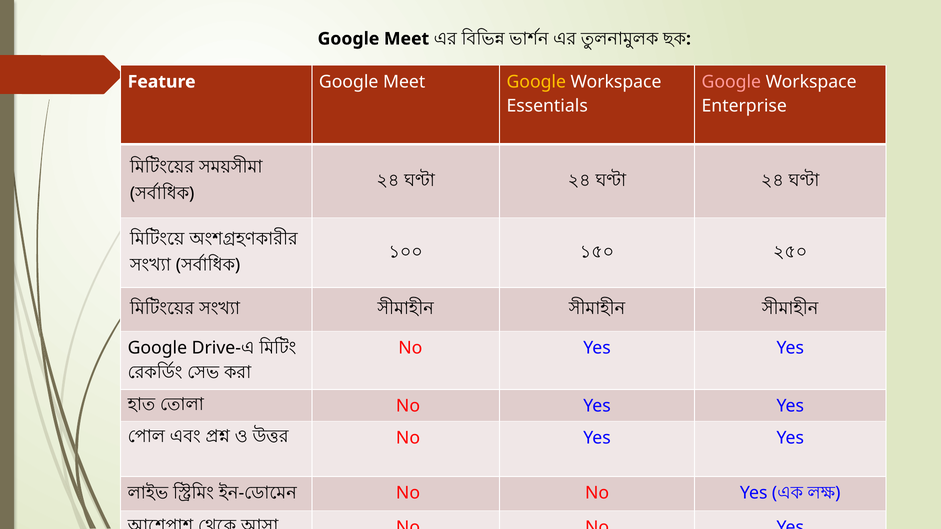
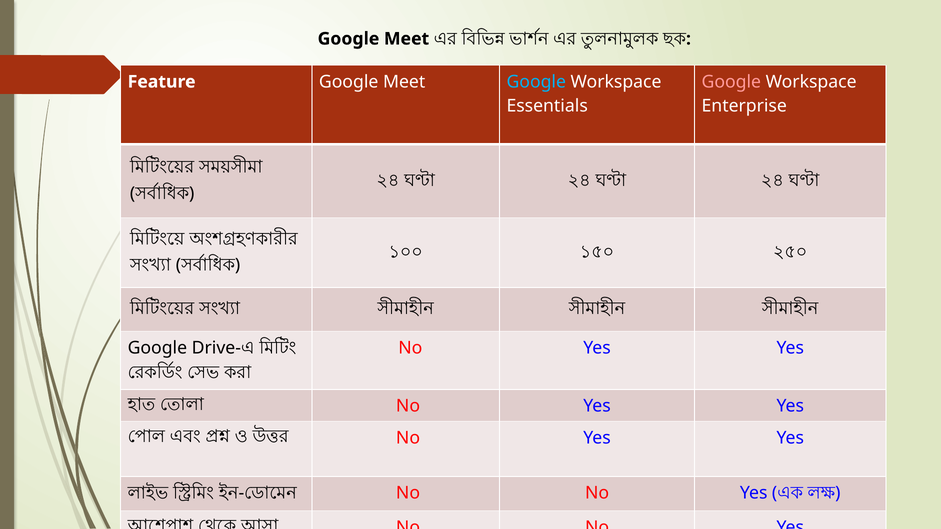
Google at (536, 82) colour: yellow -> light blue
